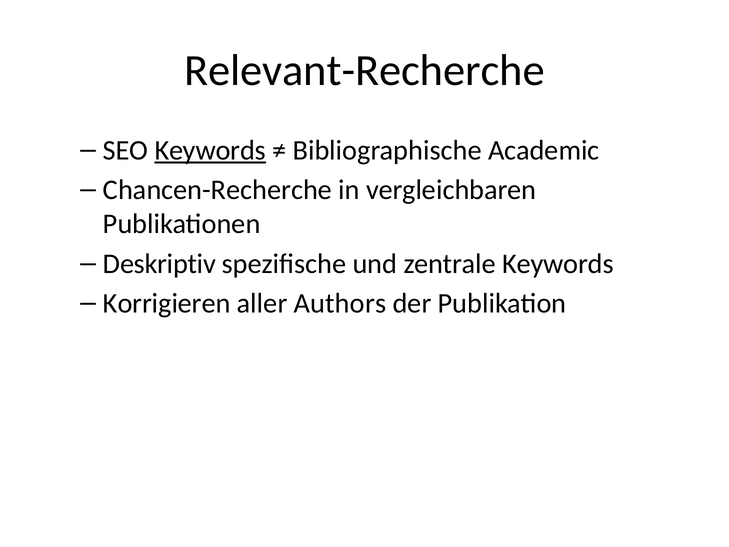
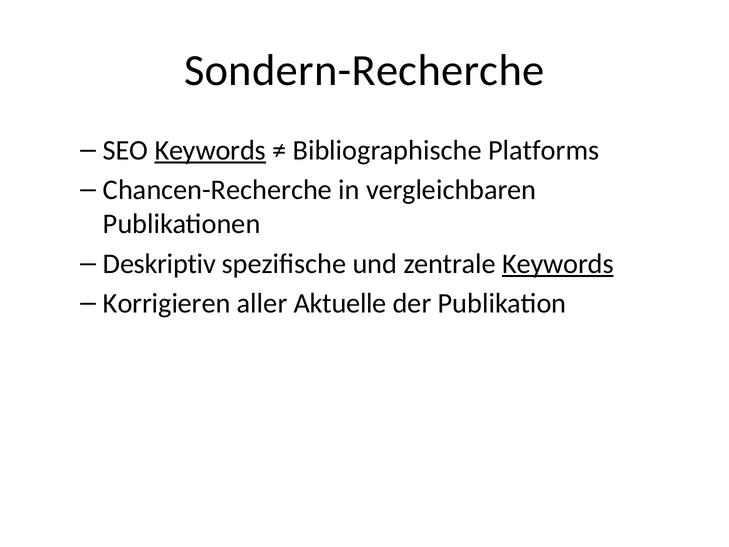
Relevant-Recherche: Relevant-Recherche -> Sondern-Recherche
Academic: Academic -> Platforms
Keywords at (558, 264) underline: none -> present
Authors: Authors -> Aktuelle
